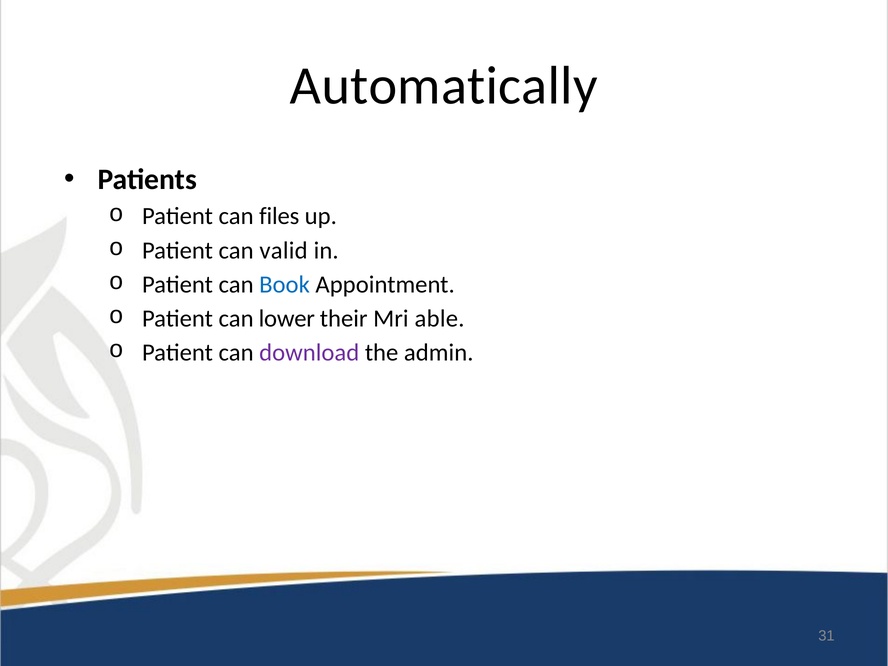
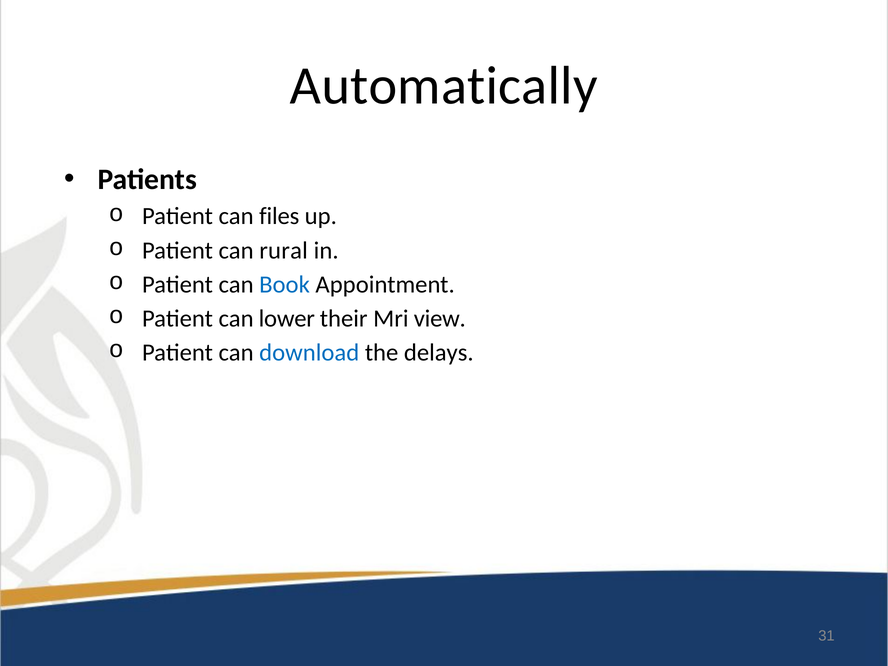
valid: valid -> rural
able: able -> view
download colour: purple -> blue
admin: admin -> delays
